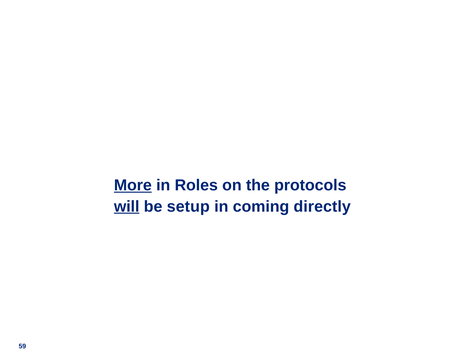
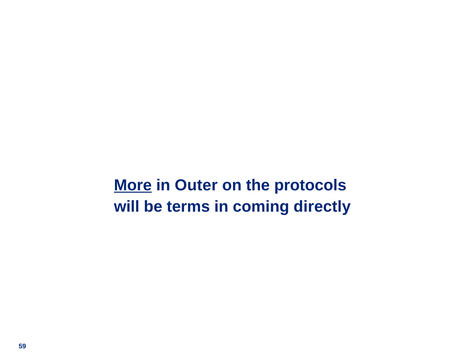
Roles: Roles -> Outer
will underline: present -> none
setup: setup -> terms
